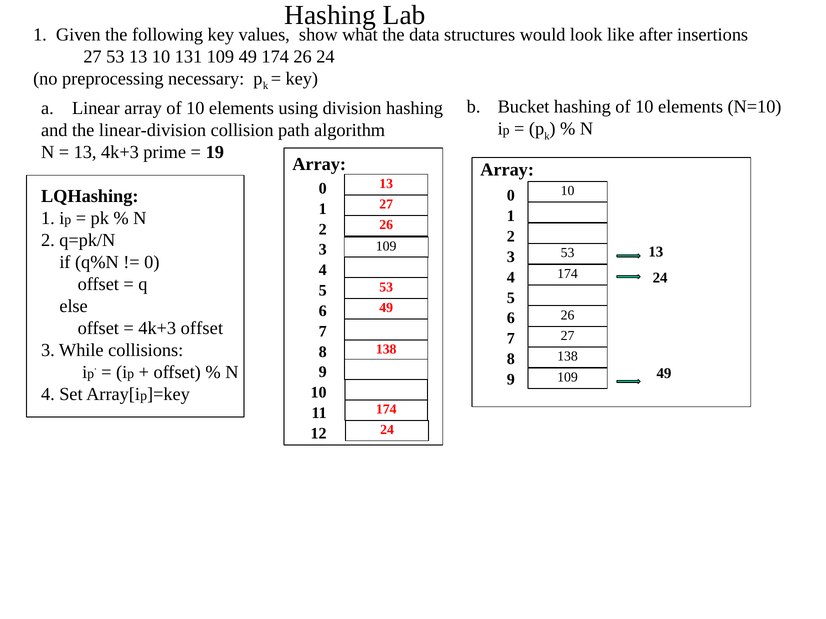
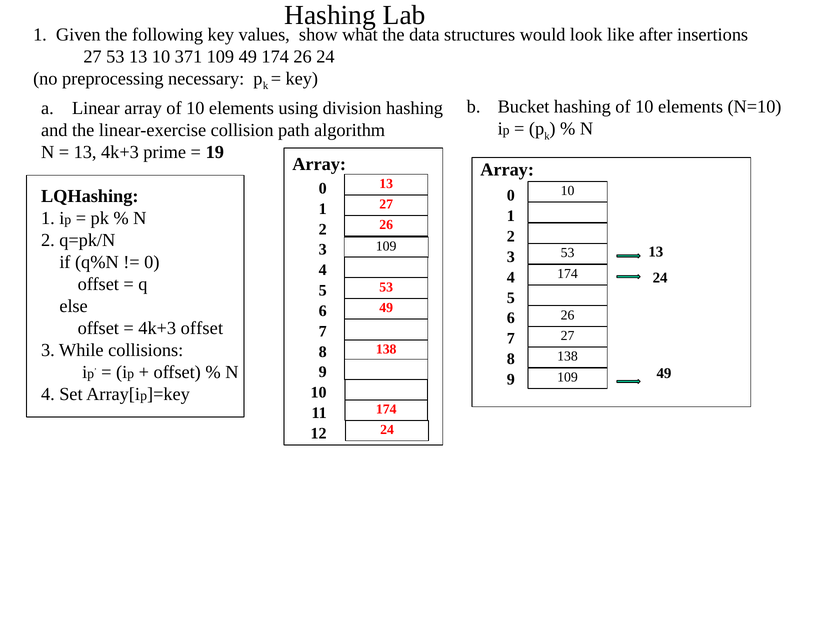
131: 131 -> 371
linear-division: linear-division -> linear-exercise
